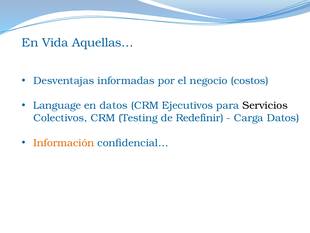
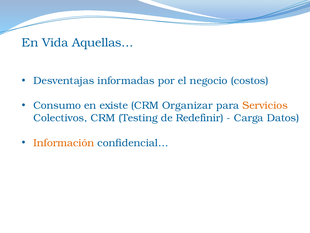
Language: Language -> Consumo
en datos: datos -> existe
Ejecutivos: Ejecutivos -> Organizar
Servicios colour: black -> orange
